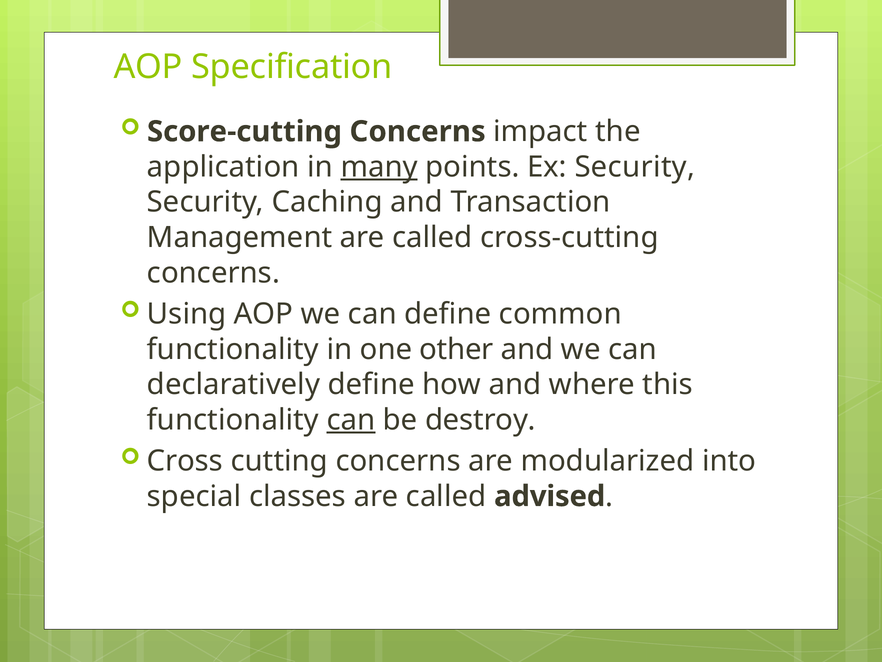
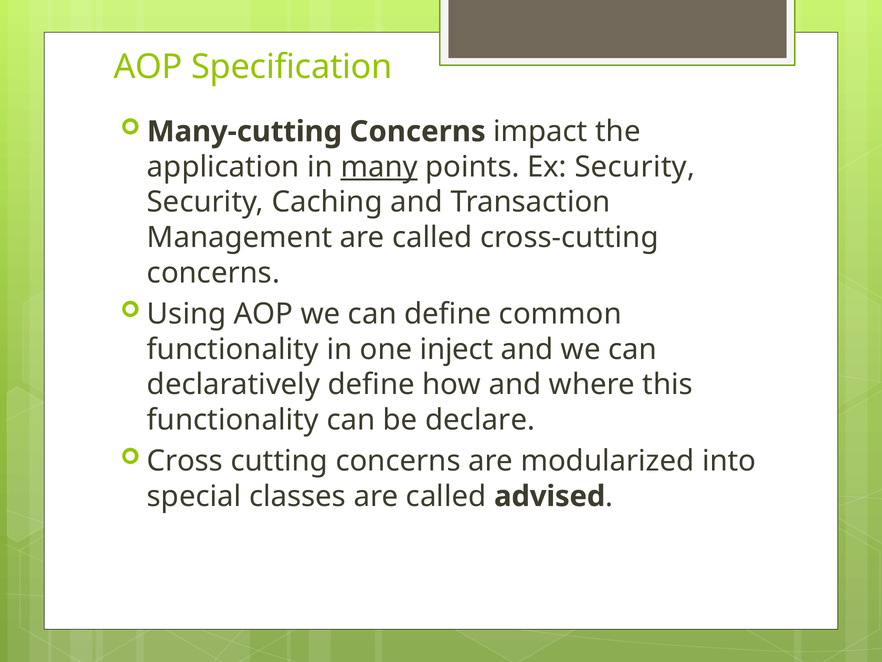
Score-cutting: Score-cutting -> Many-cutting
other: other -> inject
can at (351, 420) underline: present -> none
destroy: destroy -> declare
